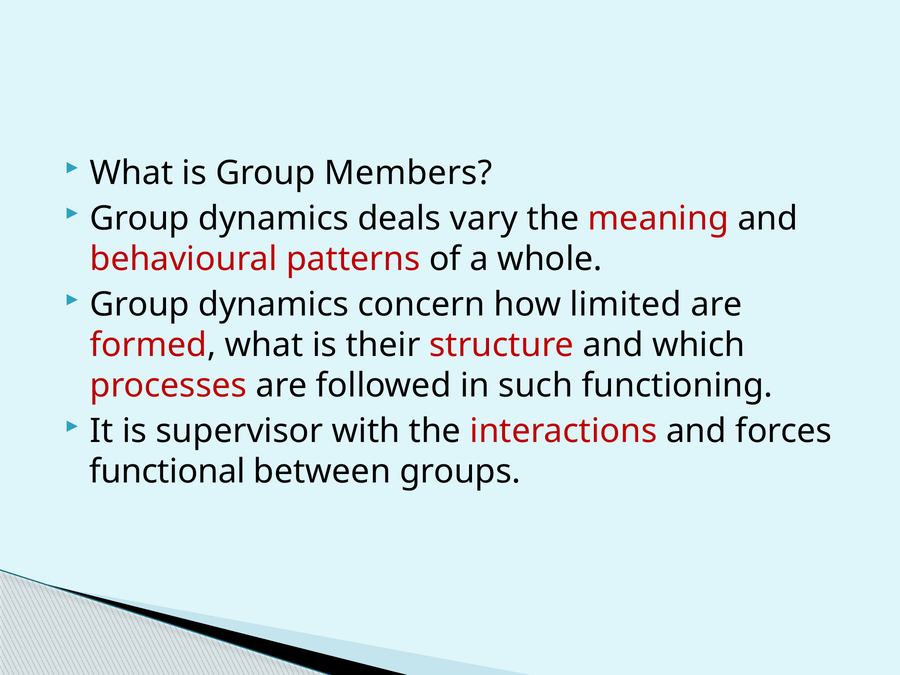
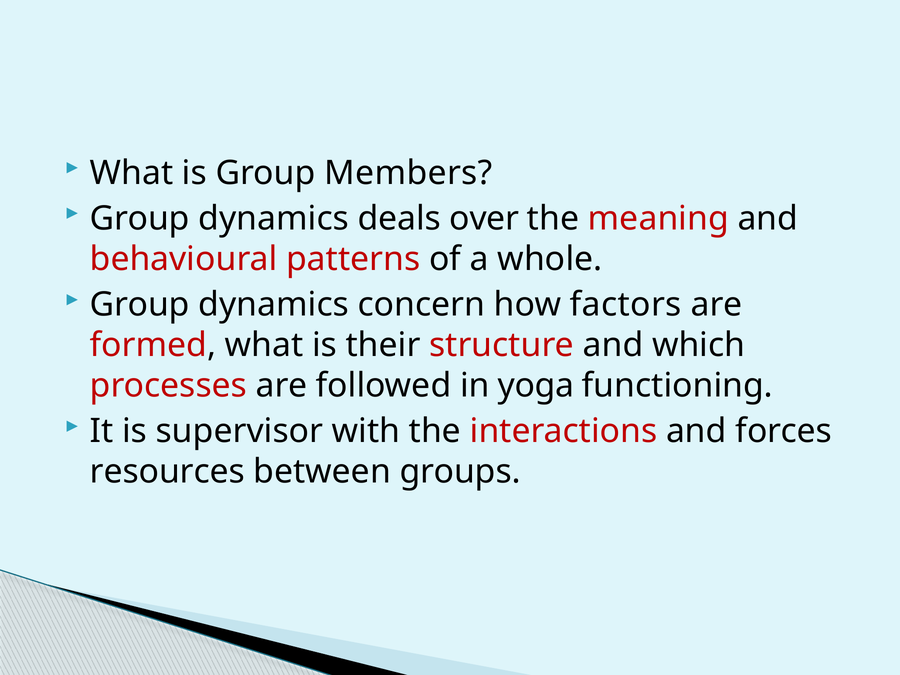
vary: vary -> over
limited: limited -> factors
such: such -> yoga
functional: functional -> resources
